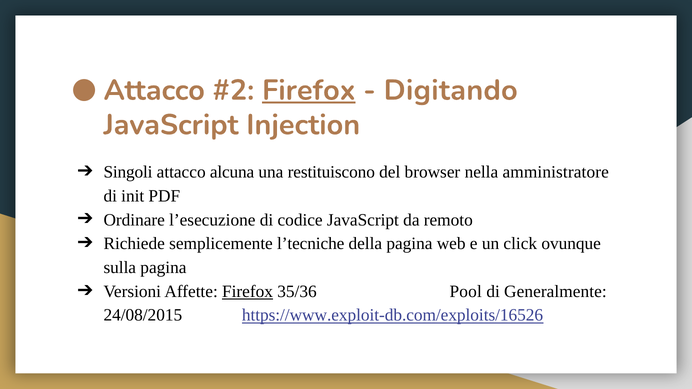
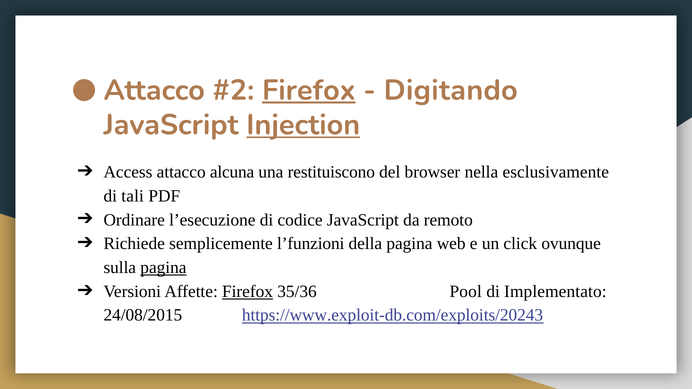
Injection underline: none -> present
Singoli: Singoli -> Access
amministratore: amministratore -> esclusivamente
init: init -> tali
l’tecniche: l’tecniche -> l’funzioni
pagina at (163, 268) underline: none -> present
Generalmente: Generalmente -> Implementato
https://www.exploit-db.com/exploits/16526: https://www.exploit-db.com/exploits/16526 -> https://www.exploit-db.com/exploits/20243
